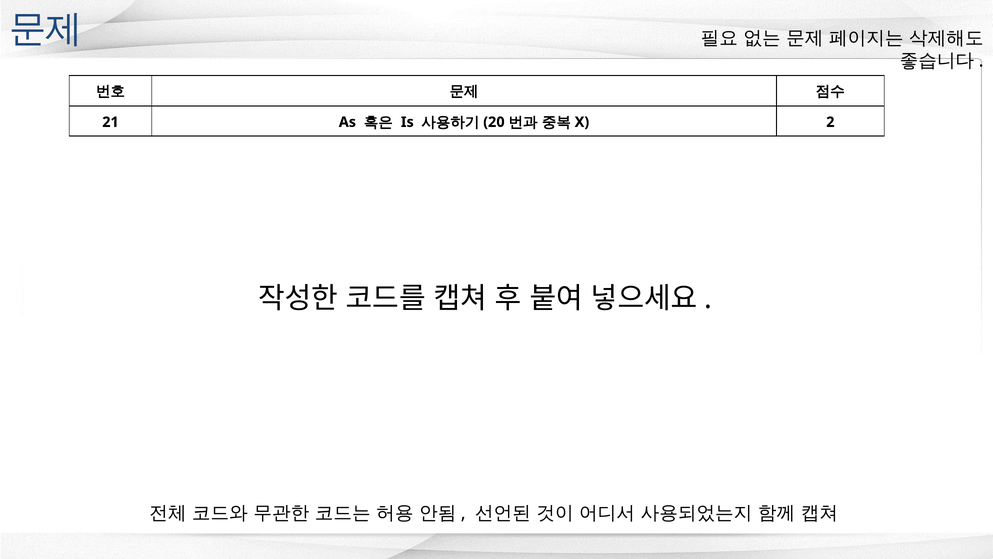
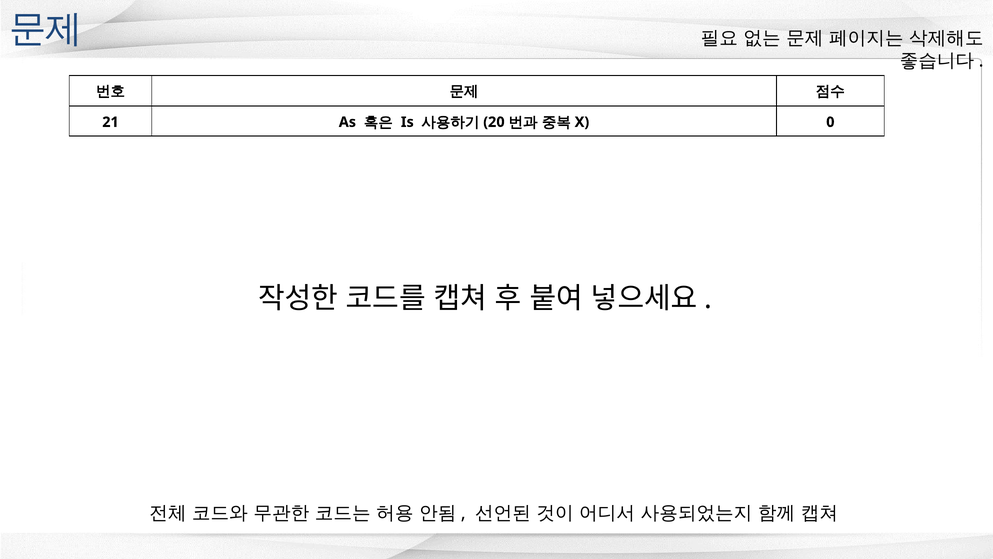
2: 2 -> 0
